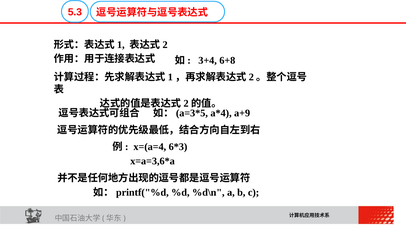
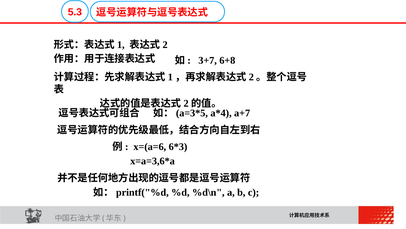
3+4: 3+4 -> 3+7
a+9: a+9 -> a+7
x=(a=4: x=(a=4 -> x=(a=6
